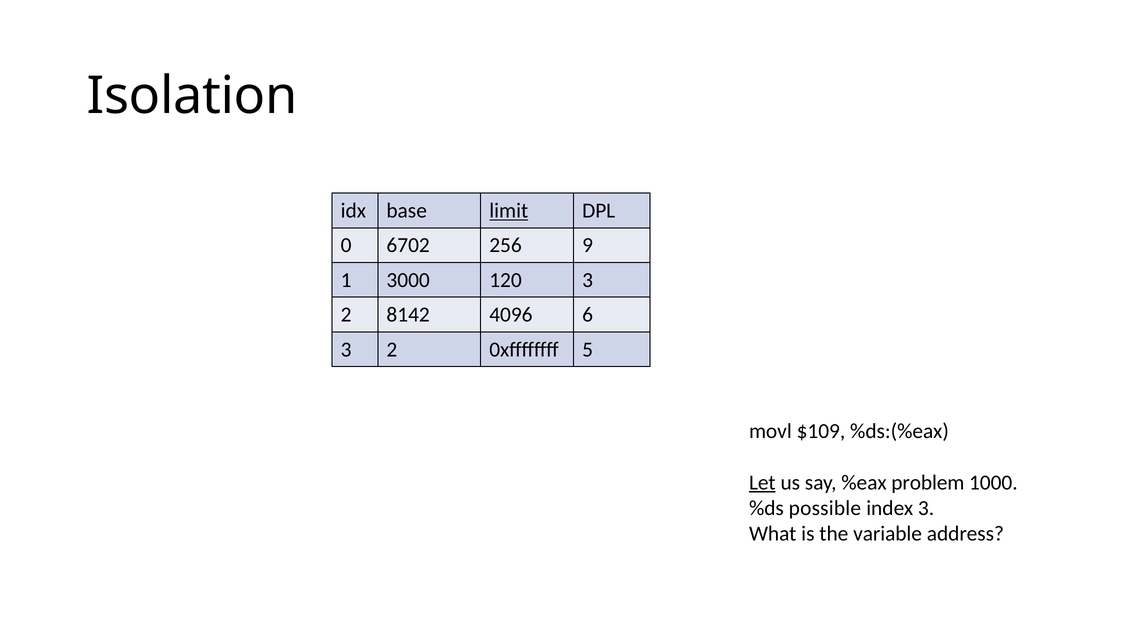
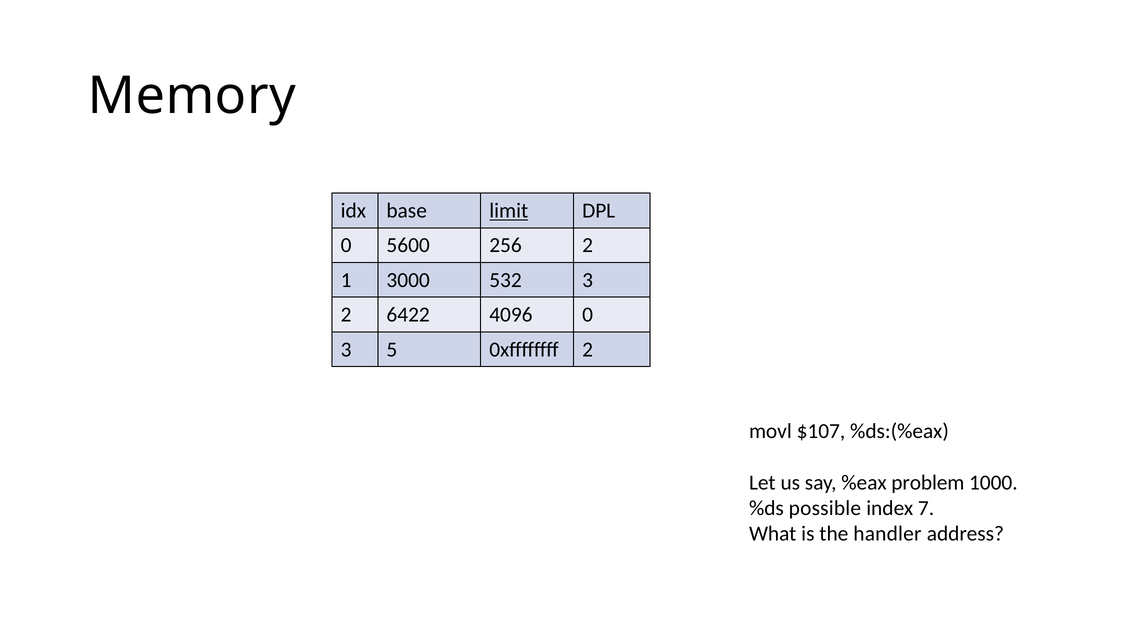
Isolation: Isolation -> Memory
6702: 6702 -> 5600
256 9: 9 -> 2
120: 120 -> 532
8142: 8142 -> 6422
4096 6: 6 -> 0
2 at (392, 349): 2 -> 5
0xffffffff 5: 5 -> 2
$109: $109 -> $107
Let underline: present -> none
index 3: 3 -> 7
variable: variable -> handler
